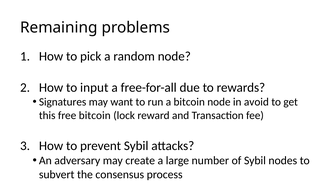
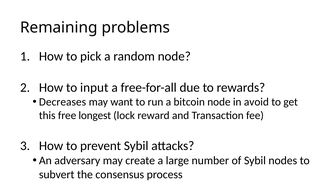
Signatures: Signatures -> Decreases
free bitcoin: bitcoin -> longest
